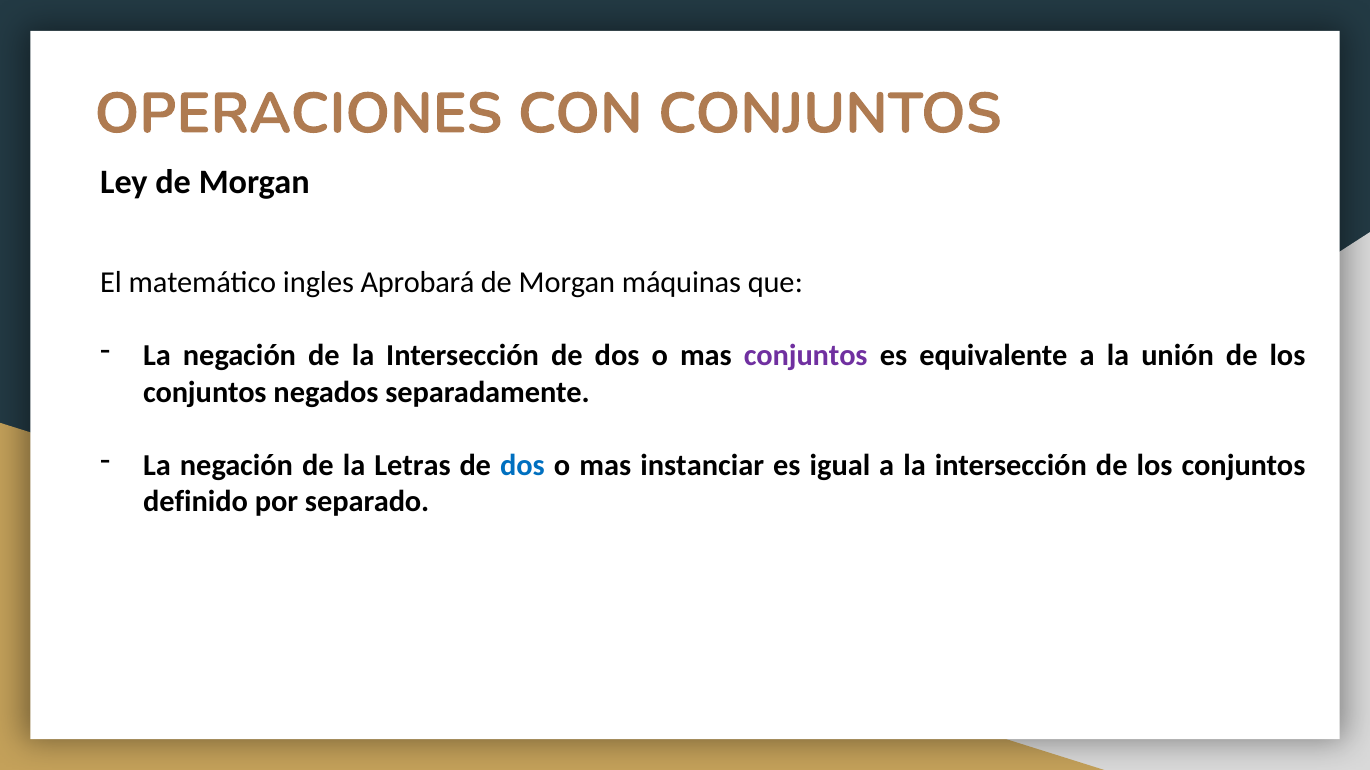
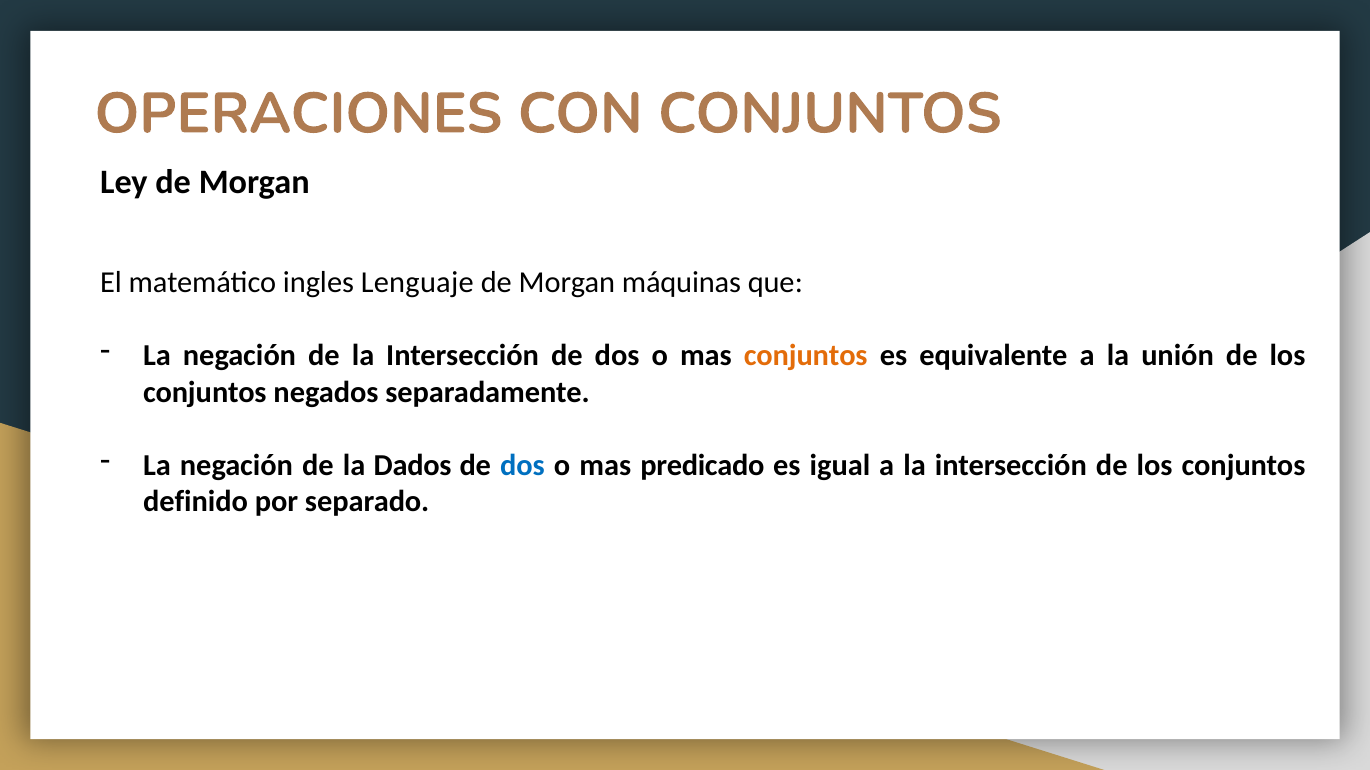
Aprobará: Aprobará -> Lenguaje
conjuntos at (806, 356) colour: purple -> orange
Letras: Letras -> Dados
instanciar: instanciar -> predicado
